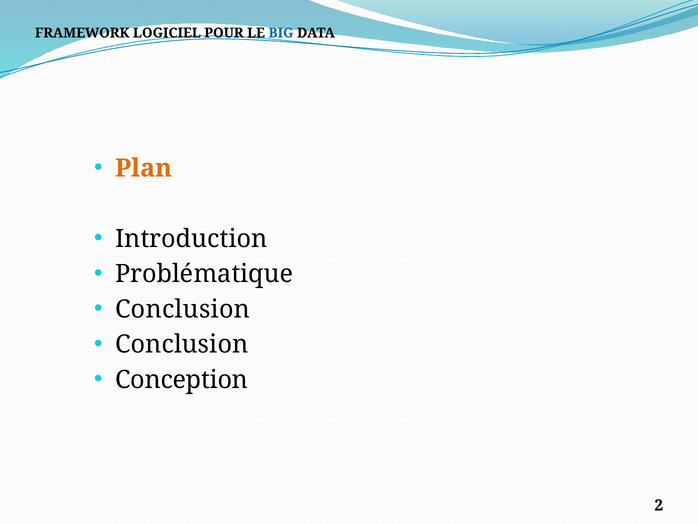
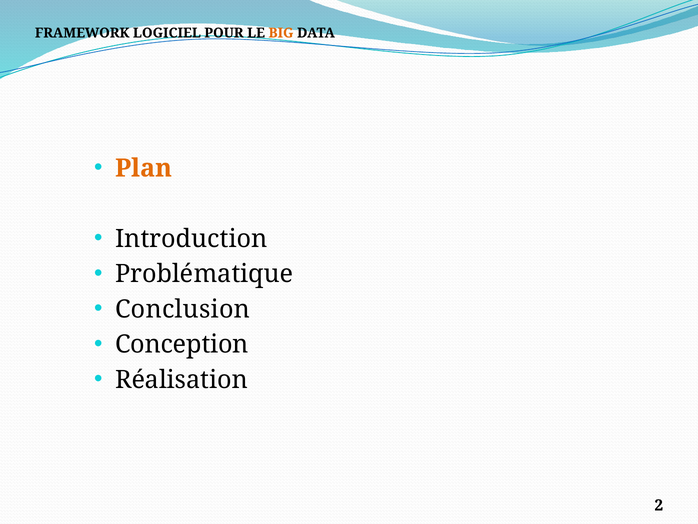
BIG colour: blue -> orange
Conclusion at (182, 344): Conclusion -> Conception
Conception: Conception -> Réalisation
